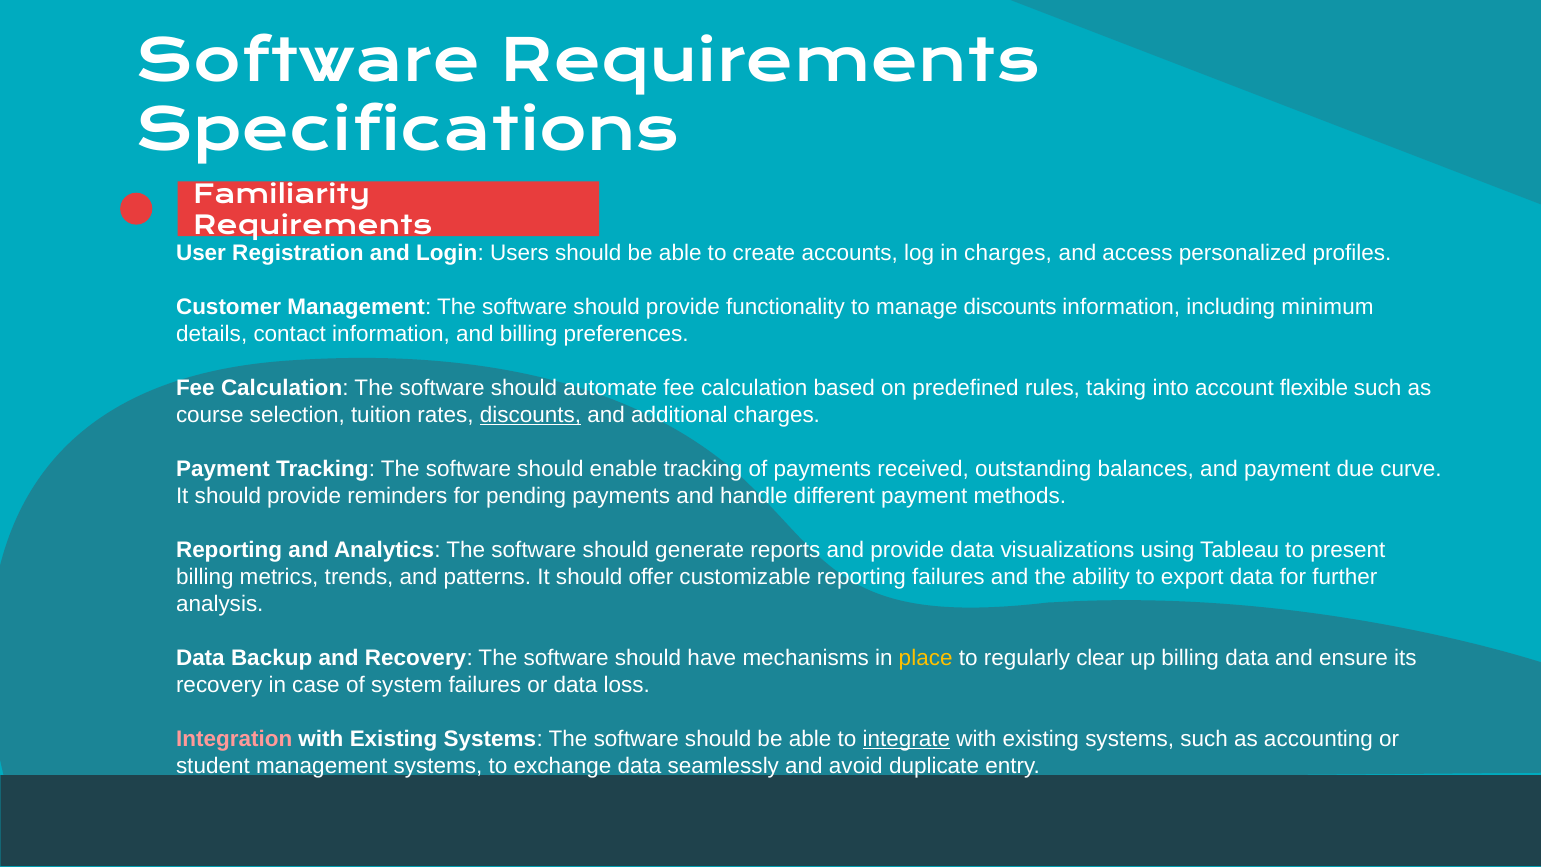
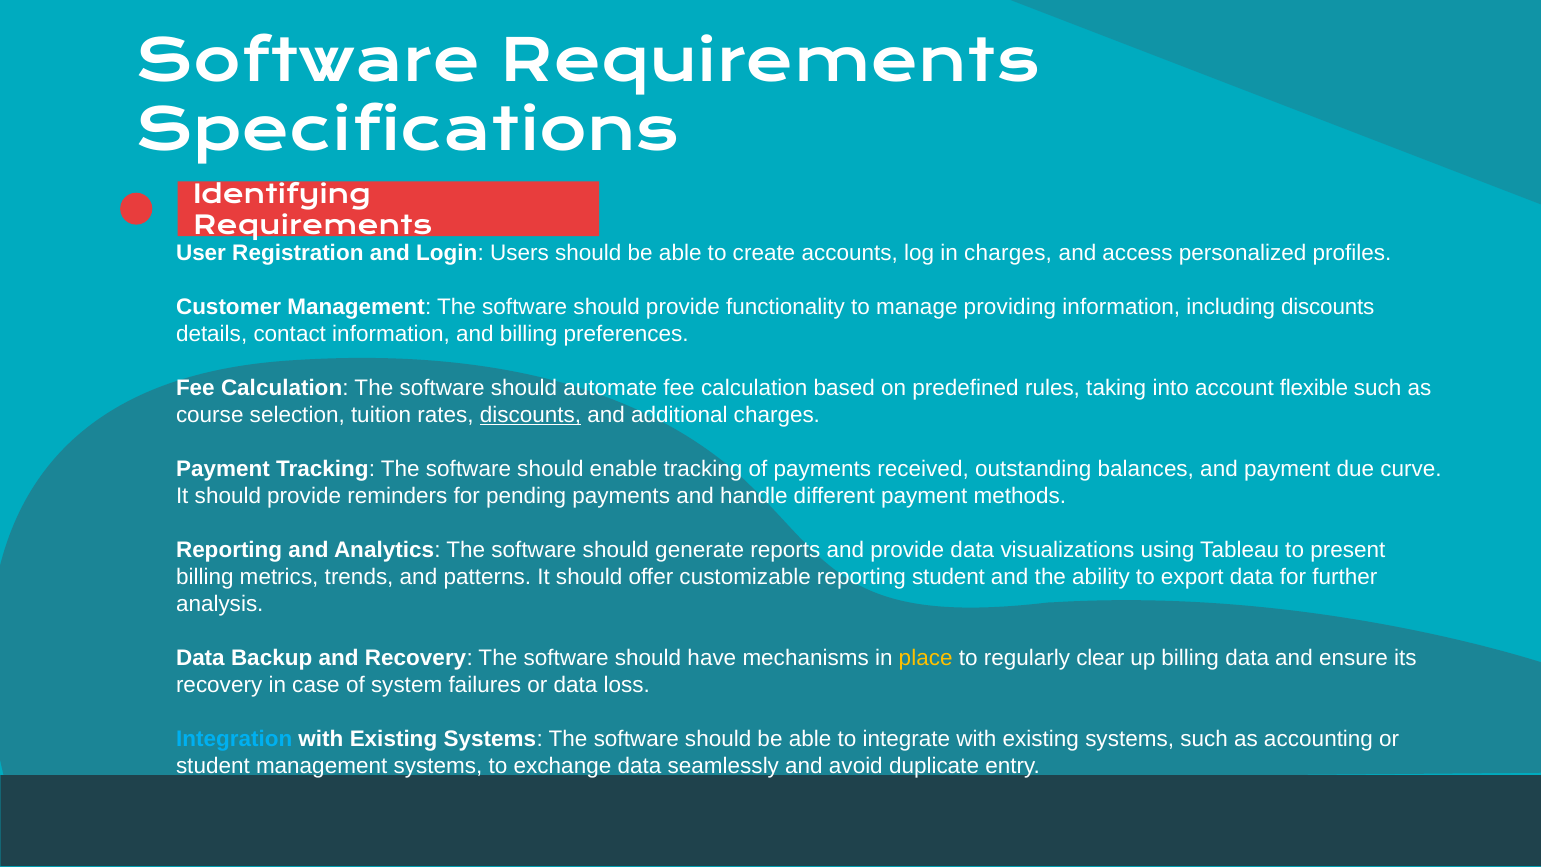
Familiarity: Familiarity -> Identifying
manage discounts: discounts -> providing
including minimum: minimum -> discounts
reporting failures: failures -> student
Integration colour: pink -> light blue
integrate underline: present -> none
